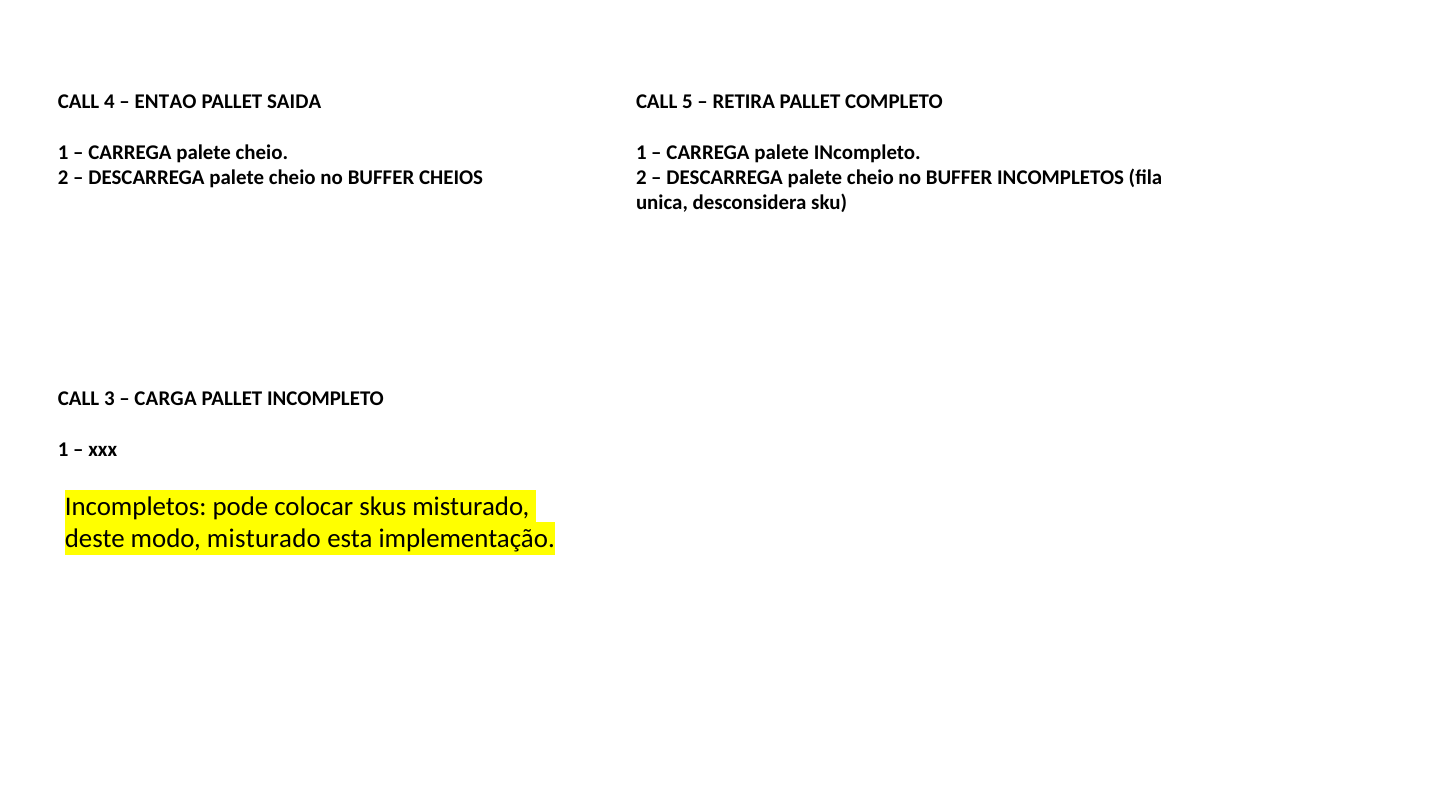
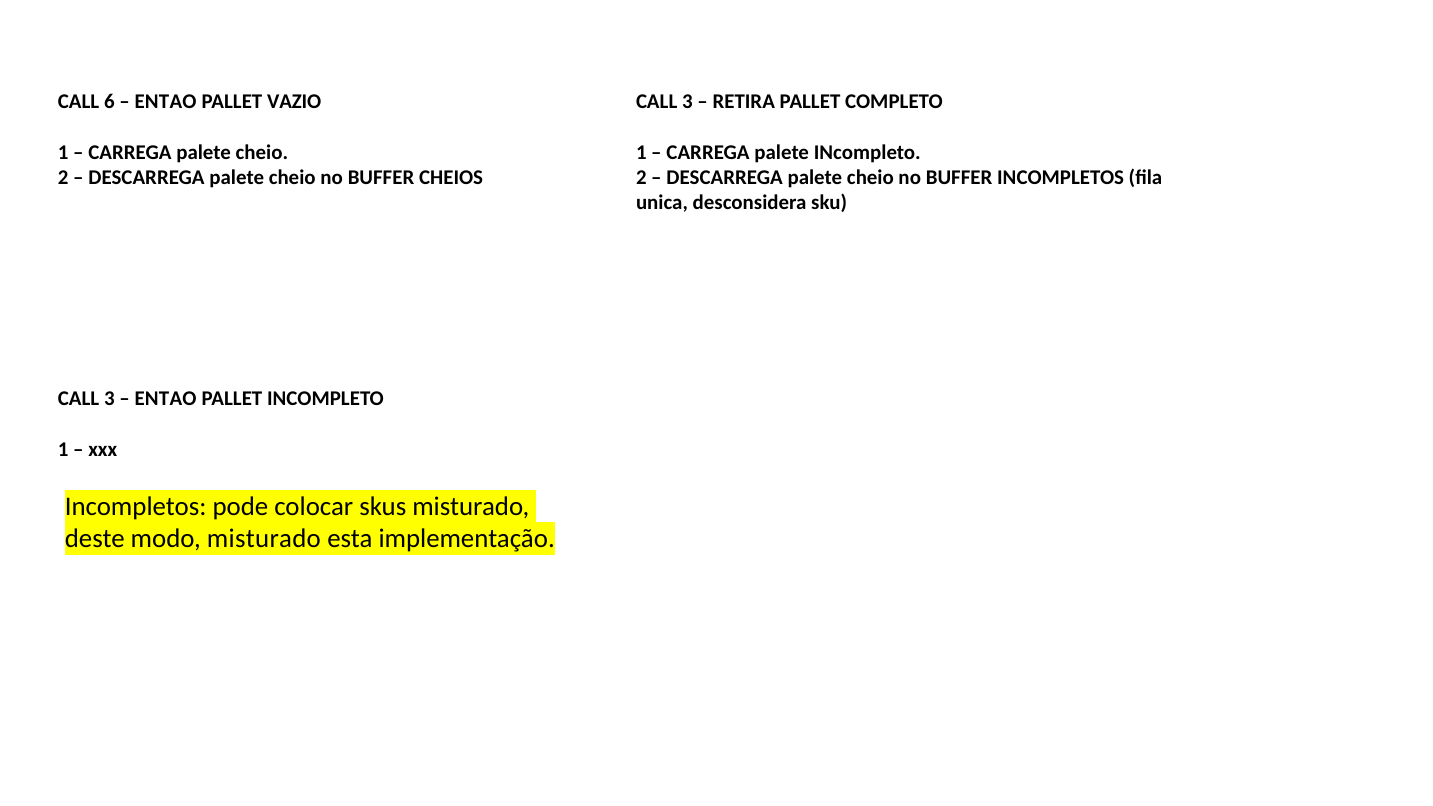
4: 4 -> 6
SAIDA: SAIDA -> VAZIO
5 at (687, 102): 5 -> 3
CARGA at (166, 399): CARGA -> ENTAO
